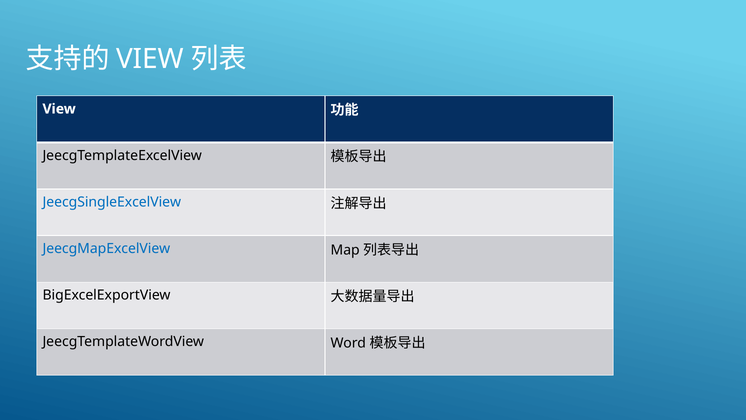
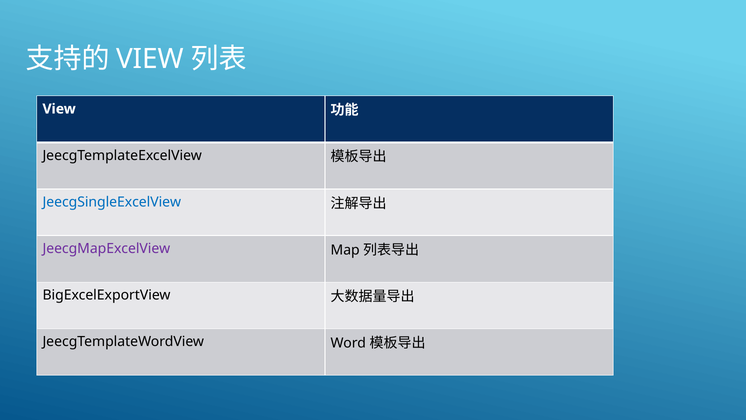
JeecgMapExcelView colour: blue -> purple
